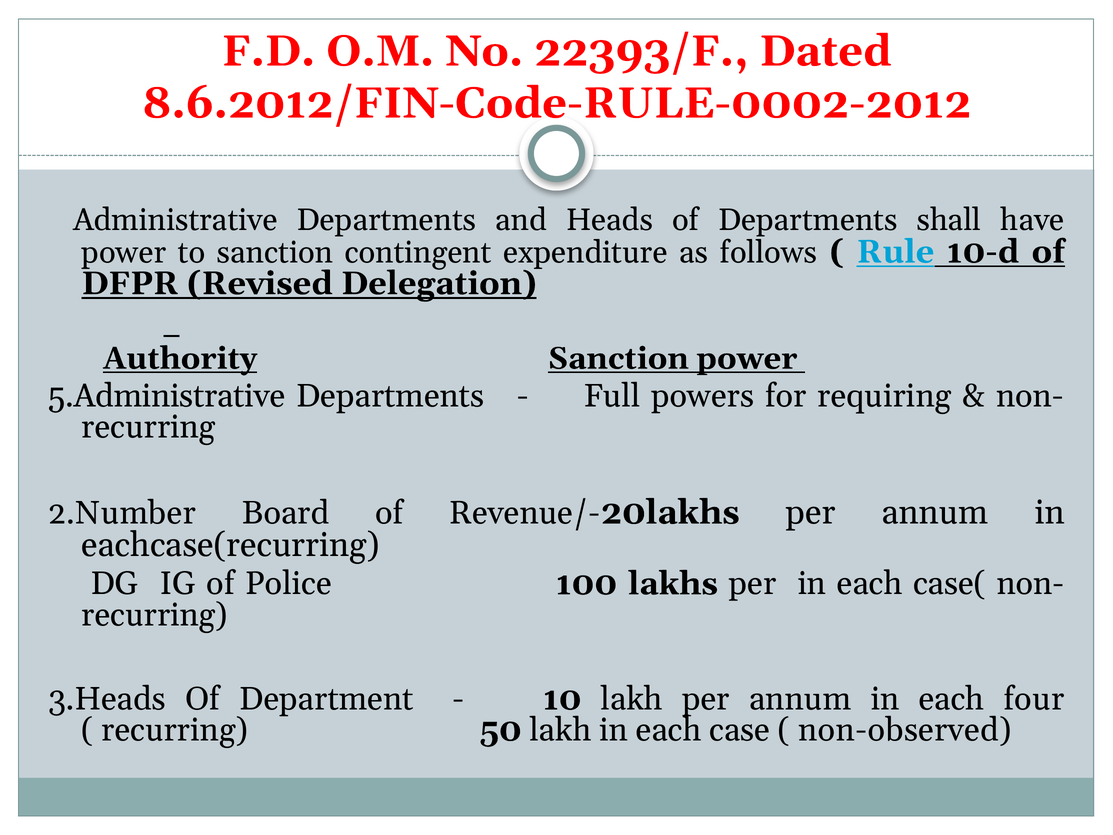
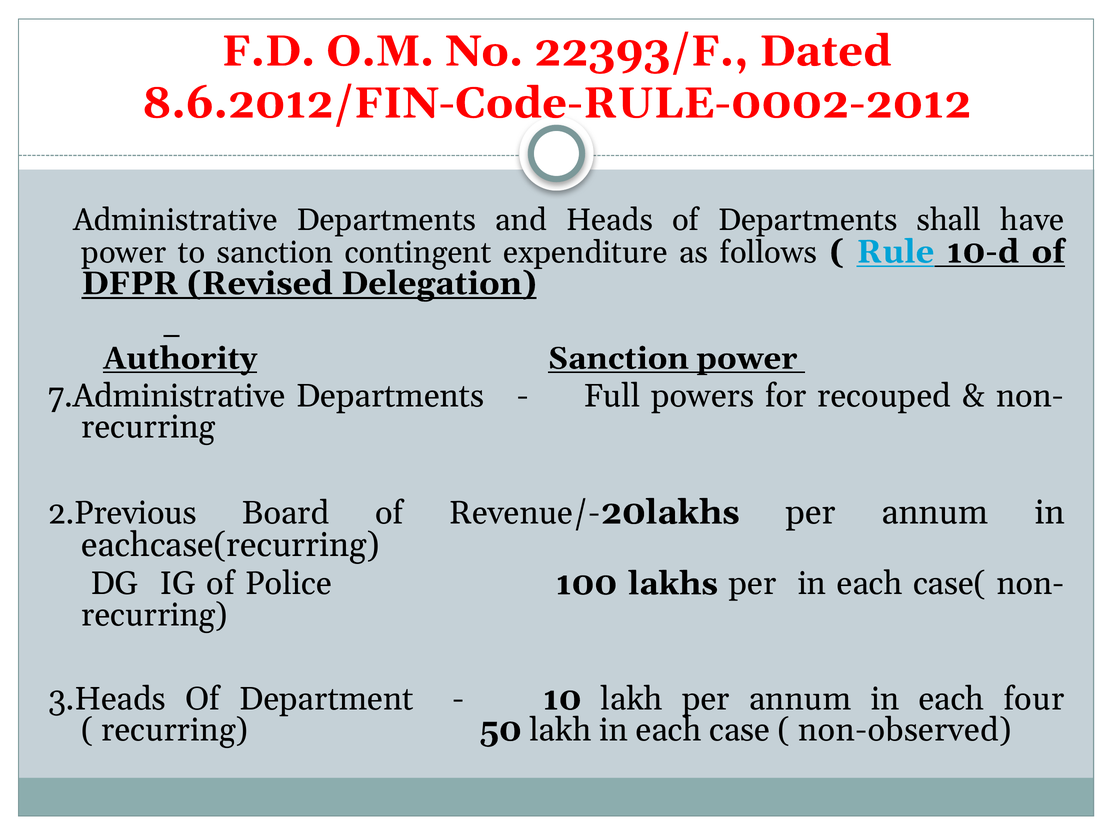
5.Administrative: 5.Administrative -> 7.Administrative
requiring: requiring -> recouped
2.Number: 2.Number -> 2.Previous
